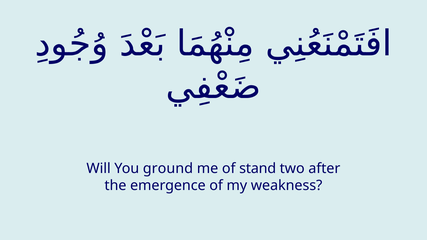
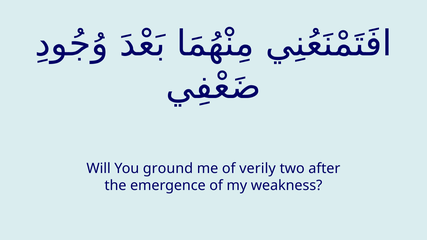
stand: stand -> verily
